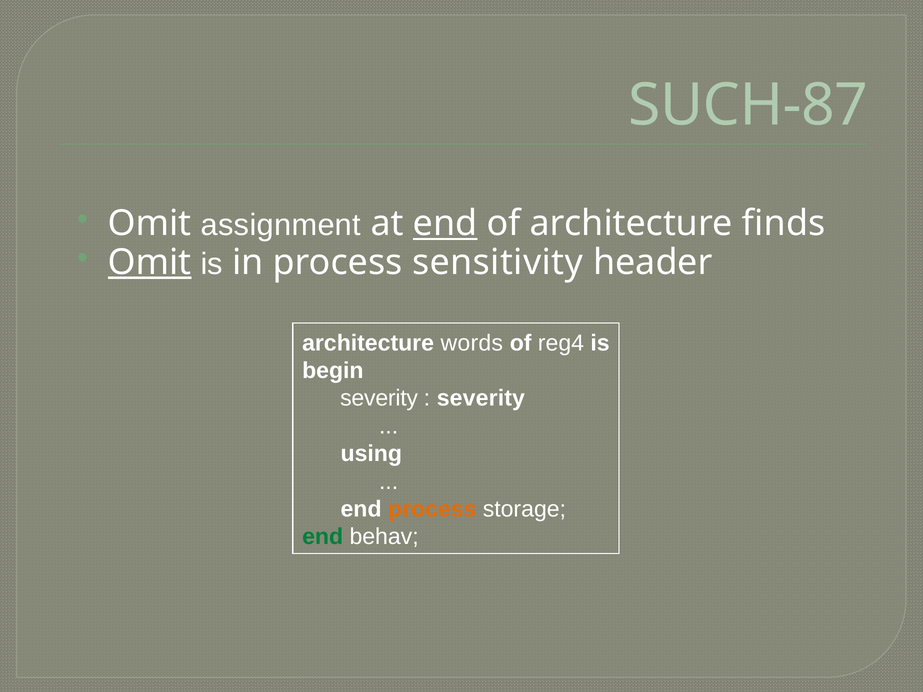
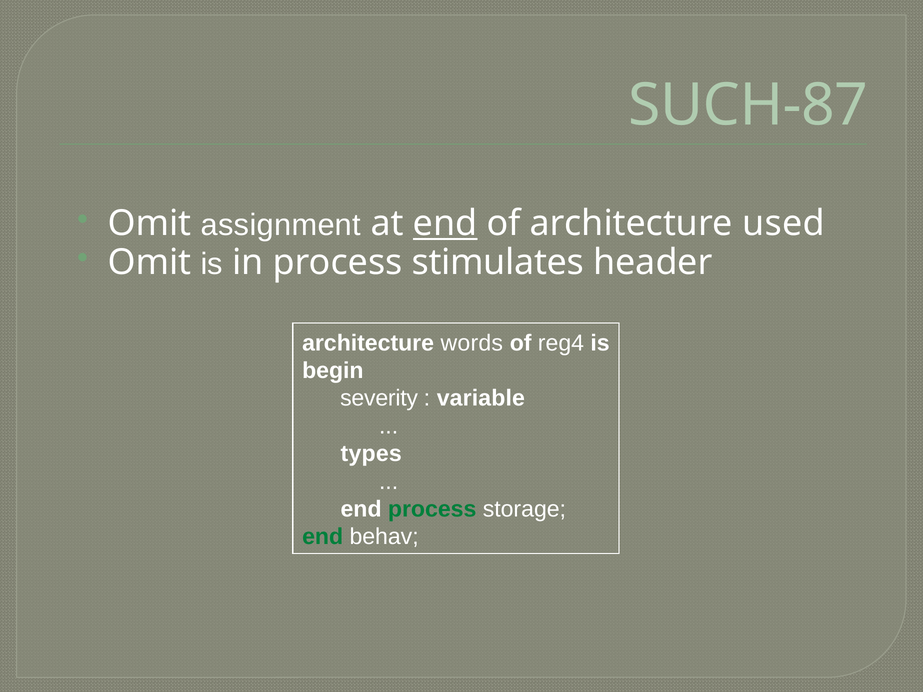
finds: finds -> used
Omit at (150, 262) underline: present -> none
sensitivity: sensitivity -> stimulates
severity at (481, 399): severity -> variable
using: using -> types
process at (432, 509) colour: orange -> green
